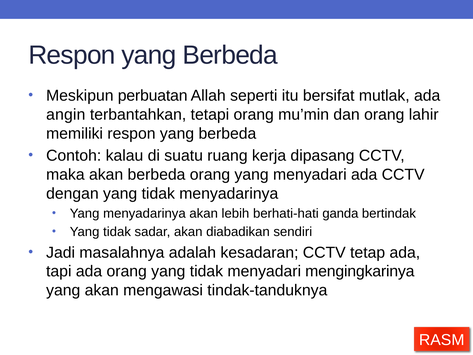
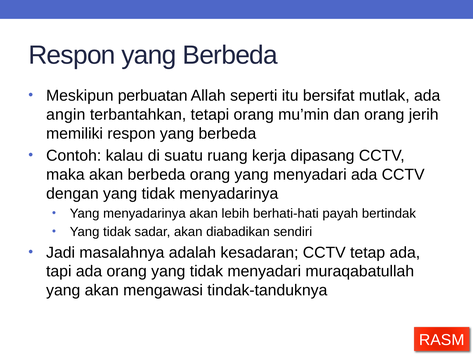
lahir: lahir -> jerih
ganda: ganda -> payah
mengingkarinya: mengingkarinya -> muraqabatullah
